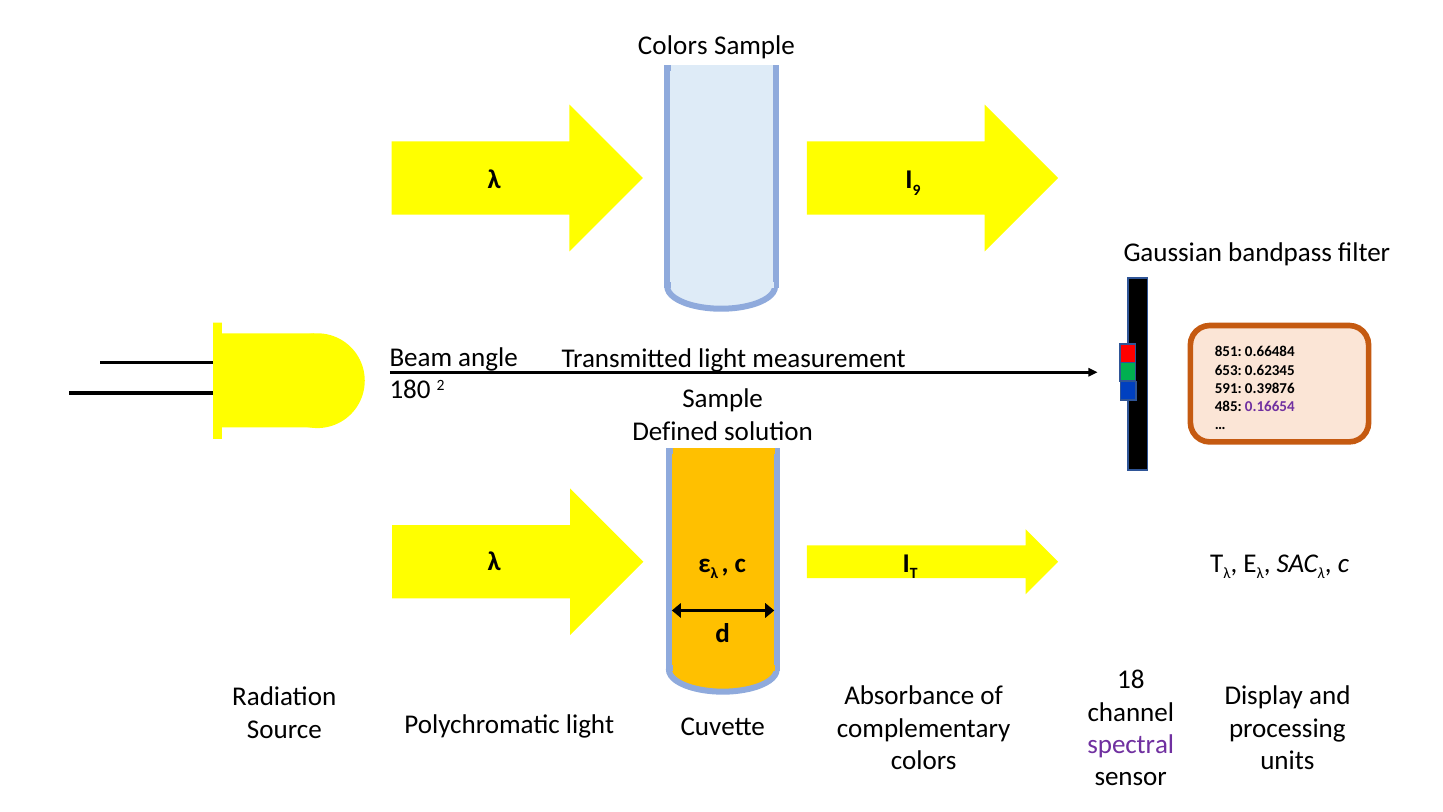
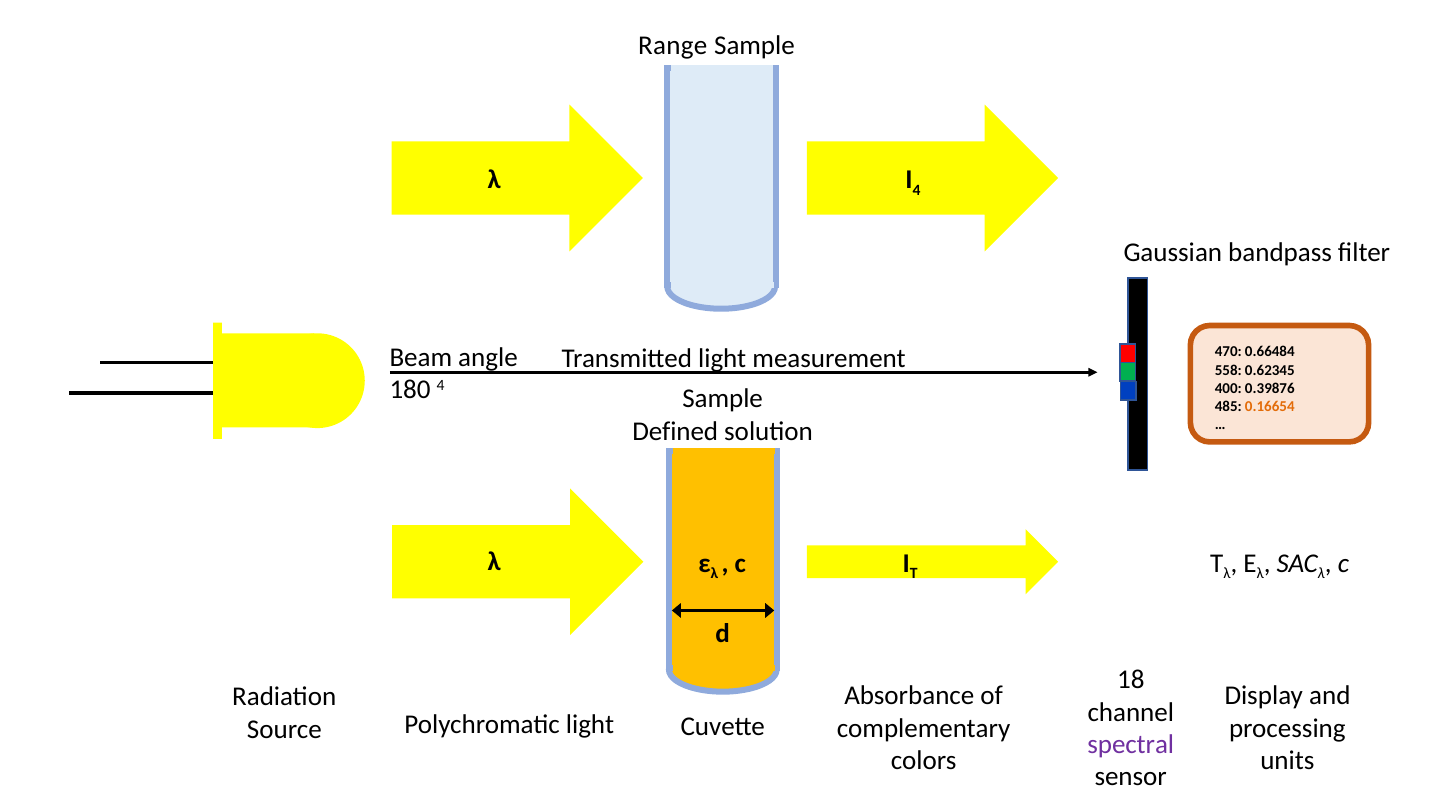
Colors at (673, 45): Colors -> Range
9 at (916, 190): 9 -> 4
851: 851 -> 470
653: 653 -> 558
180 2: 2 -> 4
591: 591 -> 400
0.16654 colour: purple -> orange
